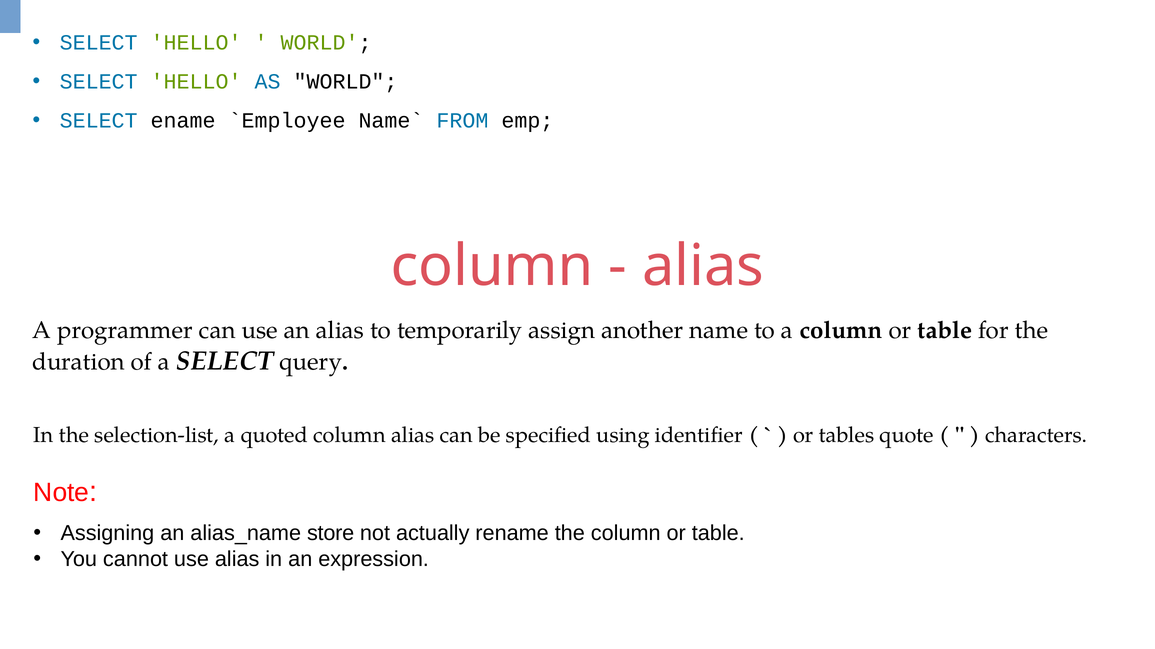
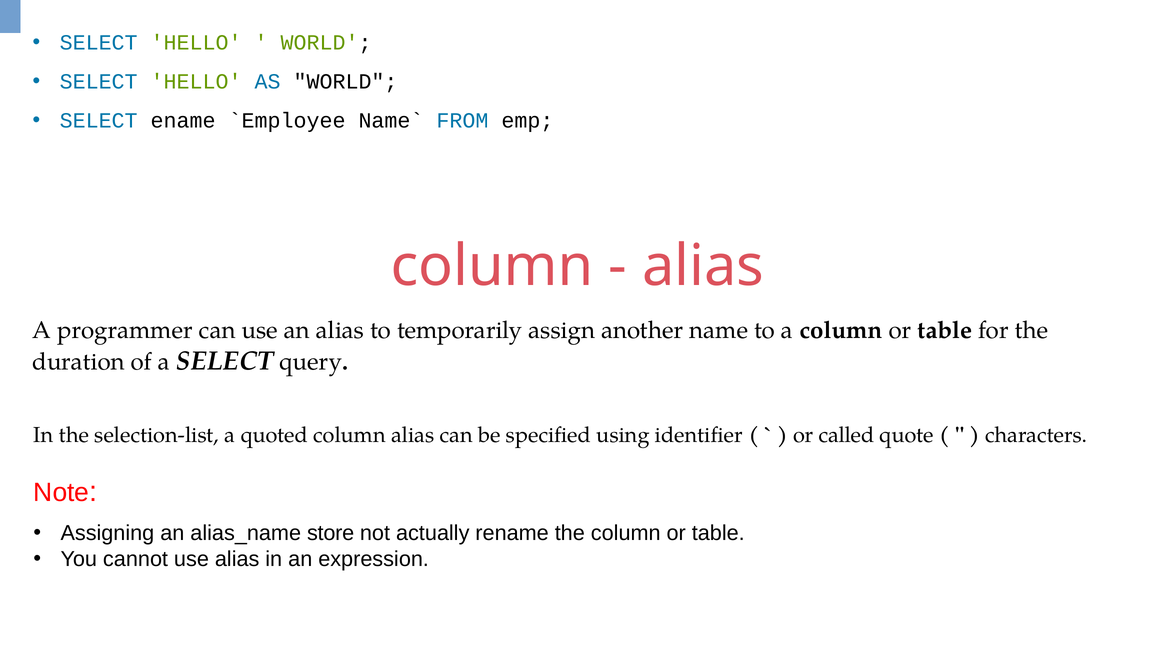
tables: tables -> called
